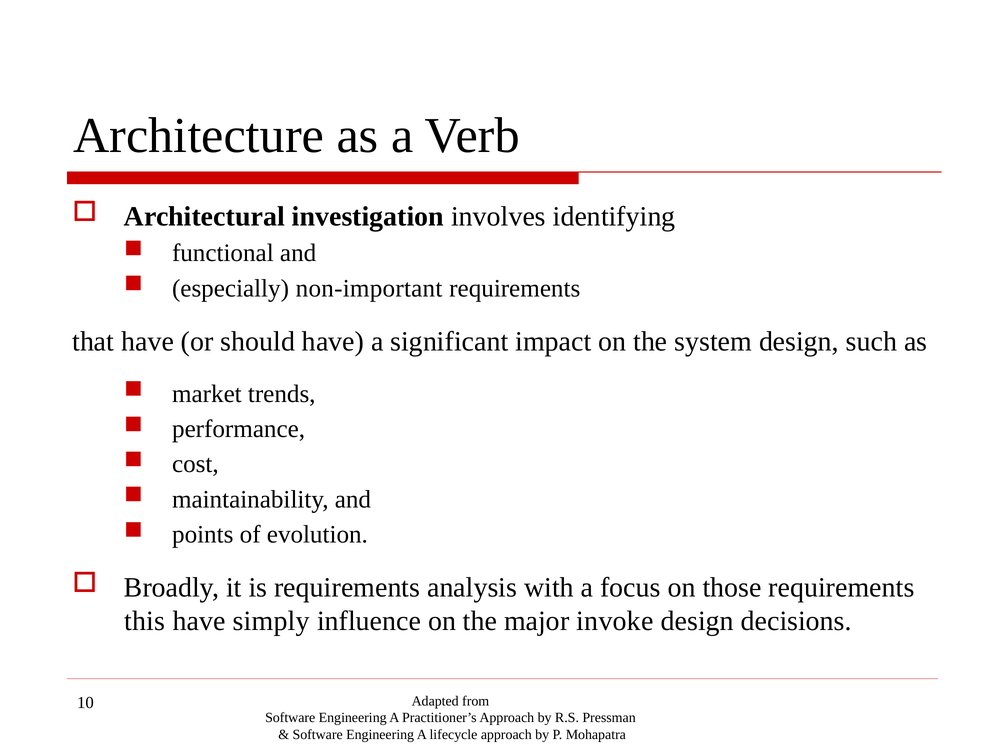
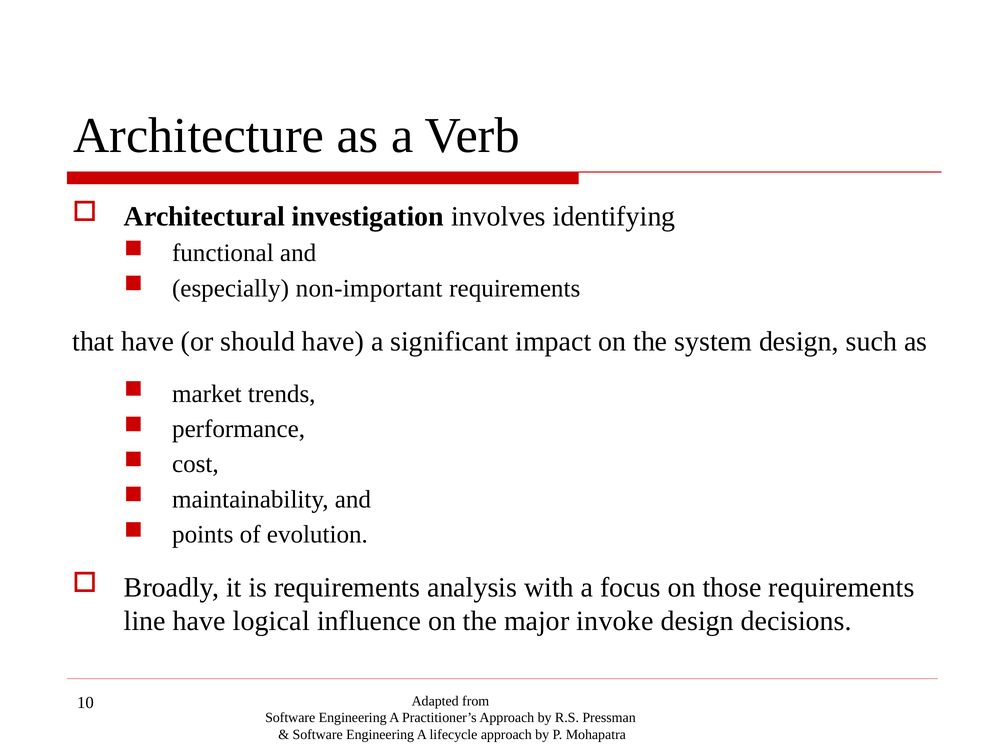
this: this -> line
simply: simply -> logical
